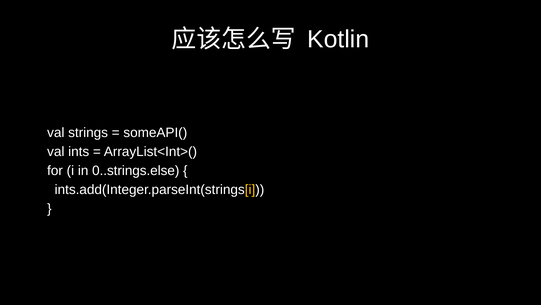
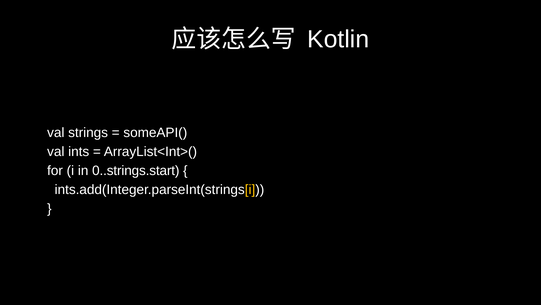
0..strings.else: 0..strings.else -> 0..strings.start
